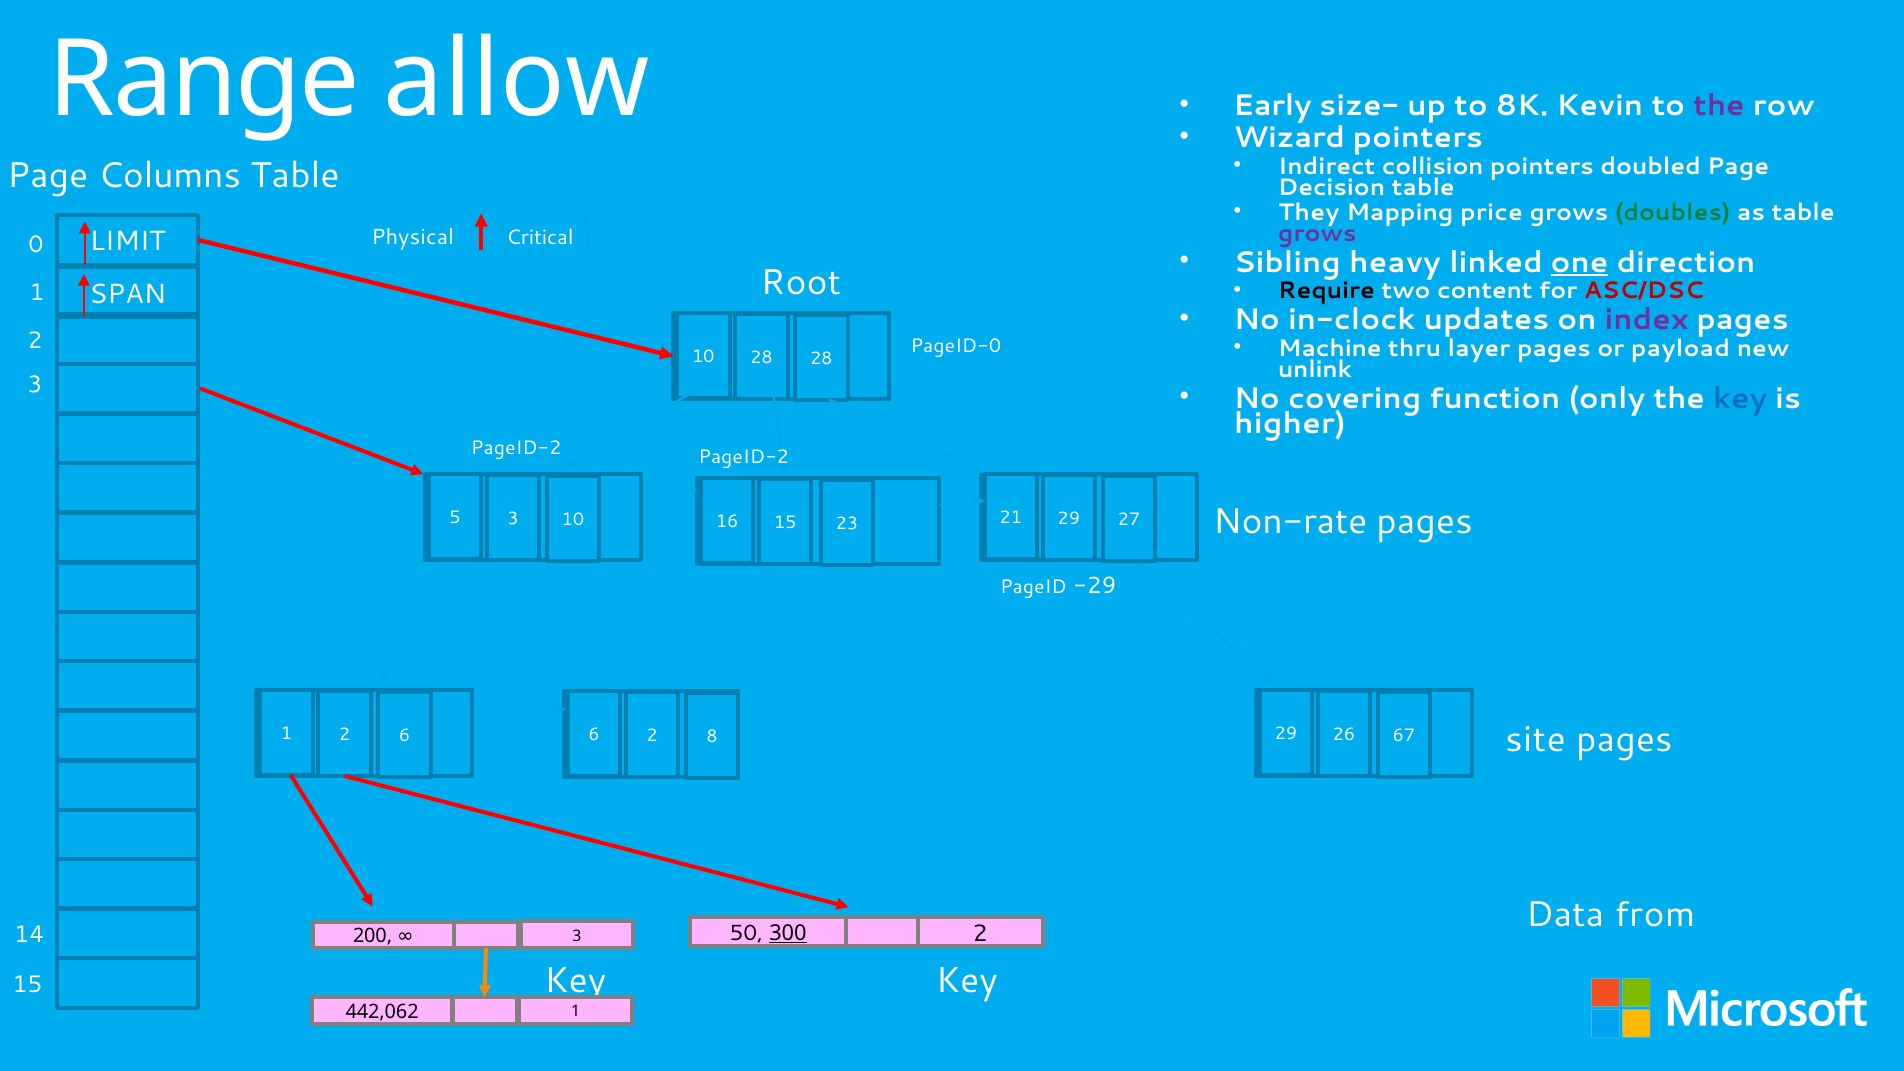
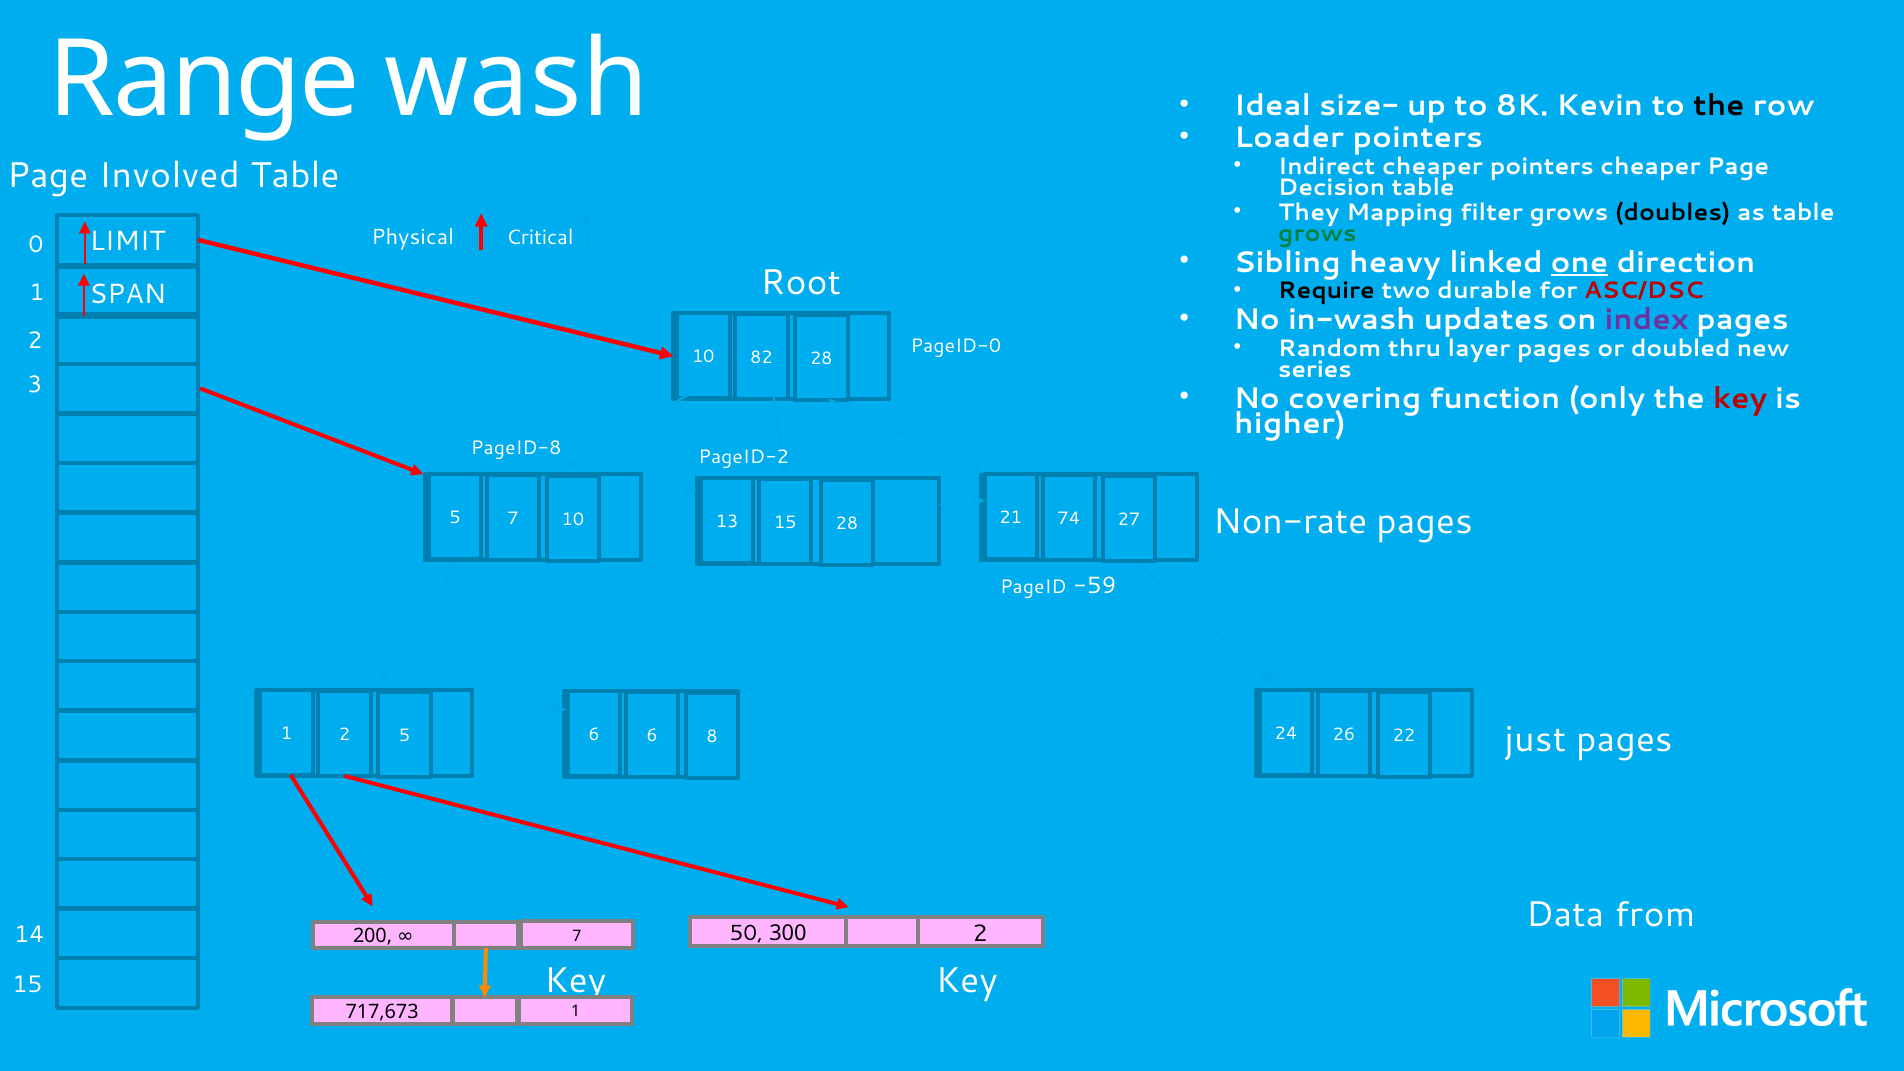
allow: allow -> wash
Early: Early -> Ideal
the at (1719, 106) colour: purple -> black
Wizard: Wizard -> Loader
Indirect collision: collision -> cheaper
pointers doubled: doubled -> cheaper
Columns: Columns -> Involved
price: price -> filter
doubles colour: green -> black
grows at (1317, 233) colour: purple -> green
content: content -> durable
in-clock: in-clock -> in-wash
Machine: Machine -> Random
payload: payload -> doubled
10 28: 28 -> 82
unlink: unlink -> series
key at (1740, 398) colour: blue -> red
PageID-2 at (516, 448): PageID-2 -> PageID-8
5 3: 3 -> 7
16: 16 -> 13
15 23: 23 -> 28
21 29: 29 -> 74
-29: -29 -> -59
site: site -> just
2 6: 6 -> 5
6 2: 2 -> 6
8 29: 29 -> 24
67: 67 -> 22
3 at (577, 936): 3 -> 7
300 underline: present -> none
442,062: 442,062 -> 717,673
